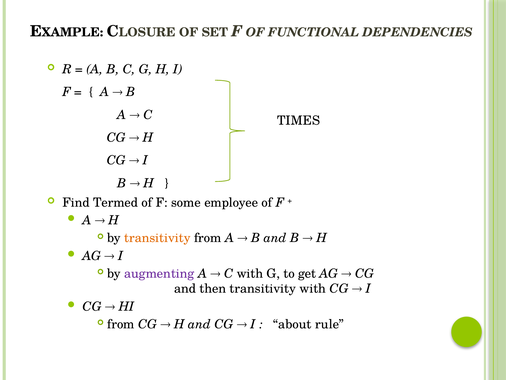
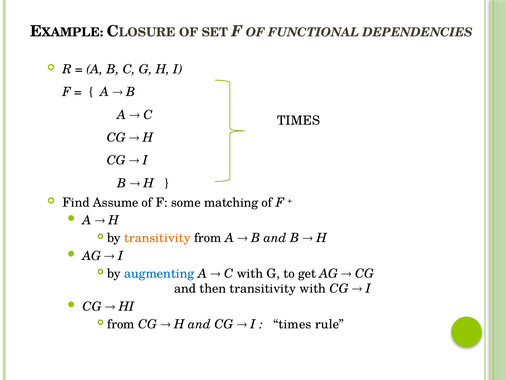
Termed: Termed -> Assume
employee: employee -> matching
augmenting colour: purple -> blue
about at (292, 324): about -> times
